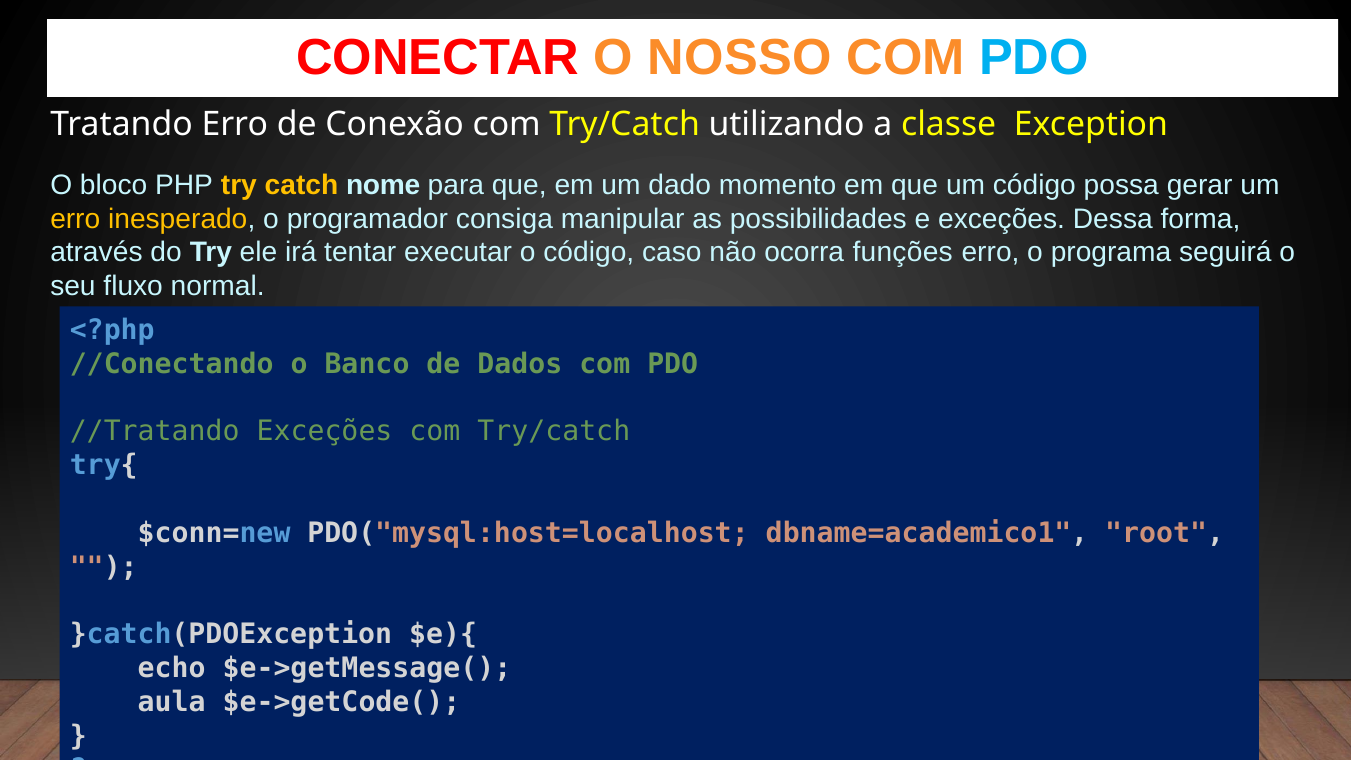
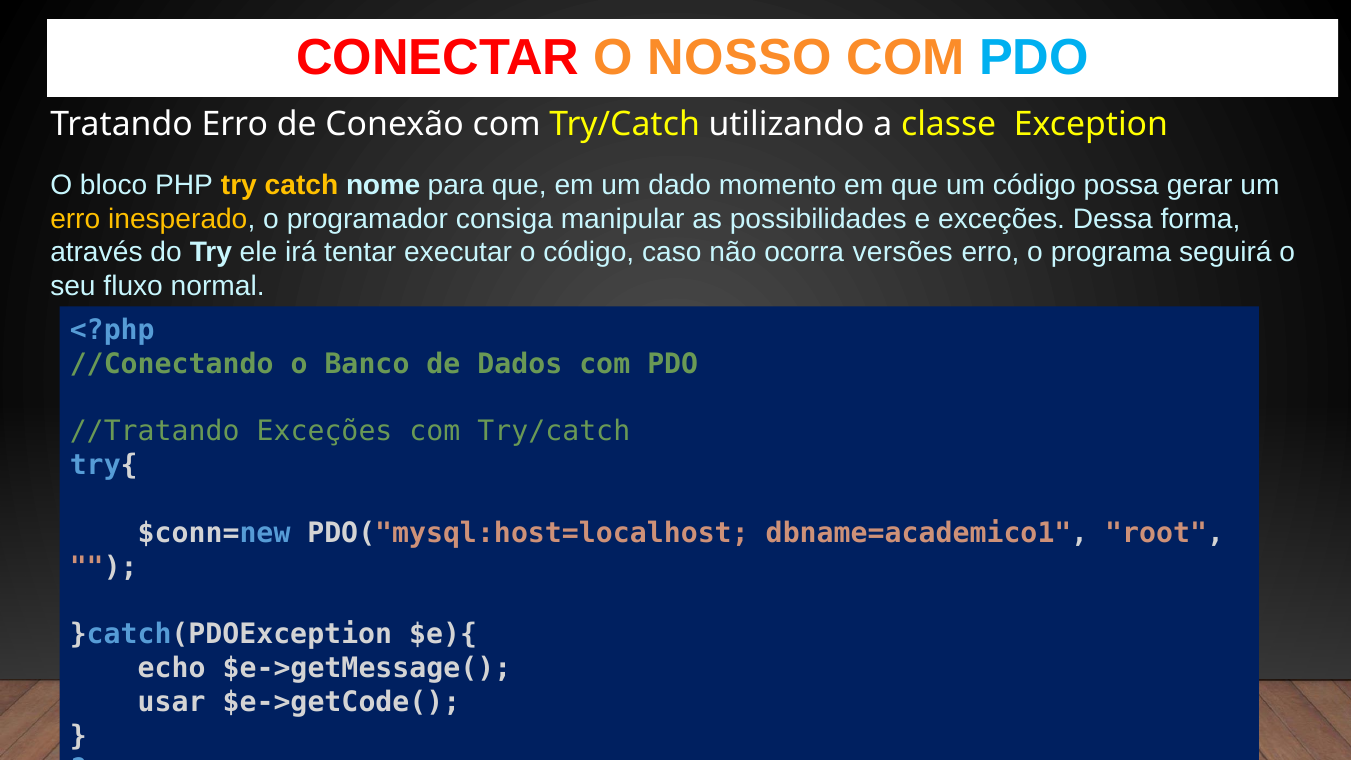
funções: funções -> versões
aula: aula -> usar
